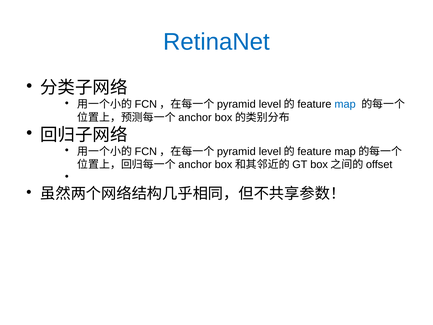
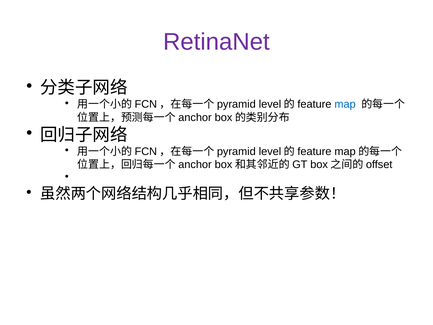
RetinaNet colour: blue -> purple
